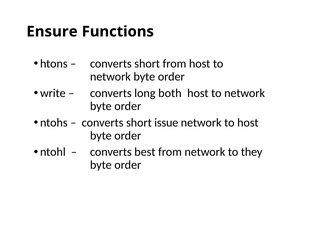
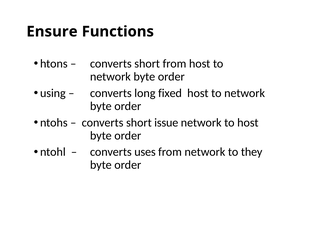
write: write -> using
both: both -> fixed
best: best -> uses
